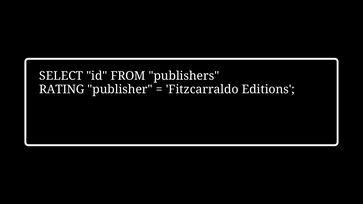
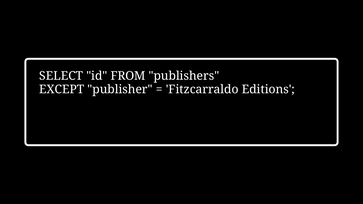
RATING: RATING -> EXCEPT
